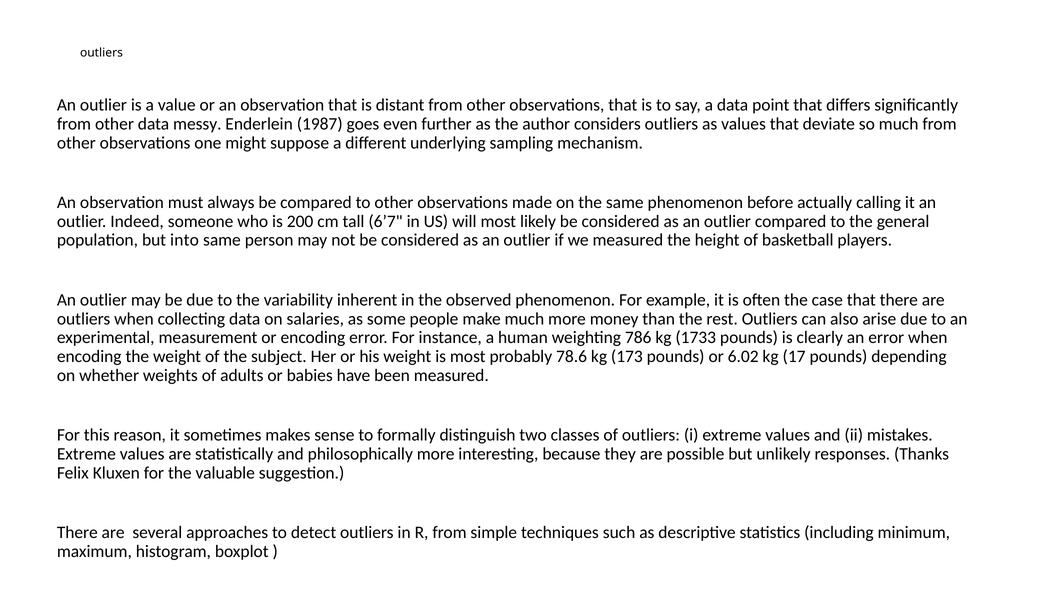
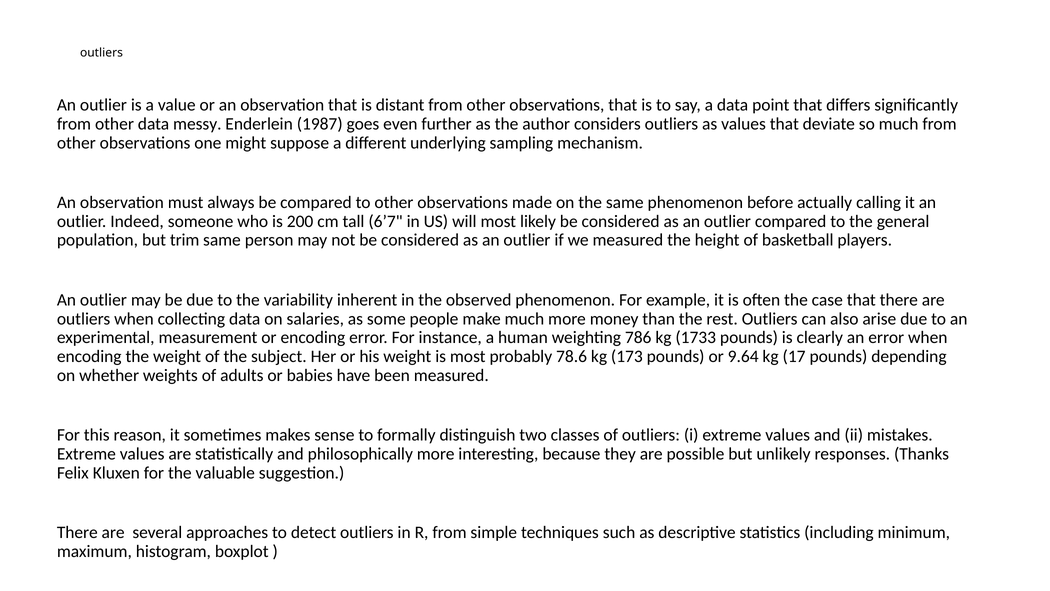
into: into -> trim
6.02: 6.02 -> 9.64
